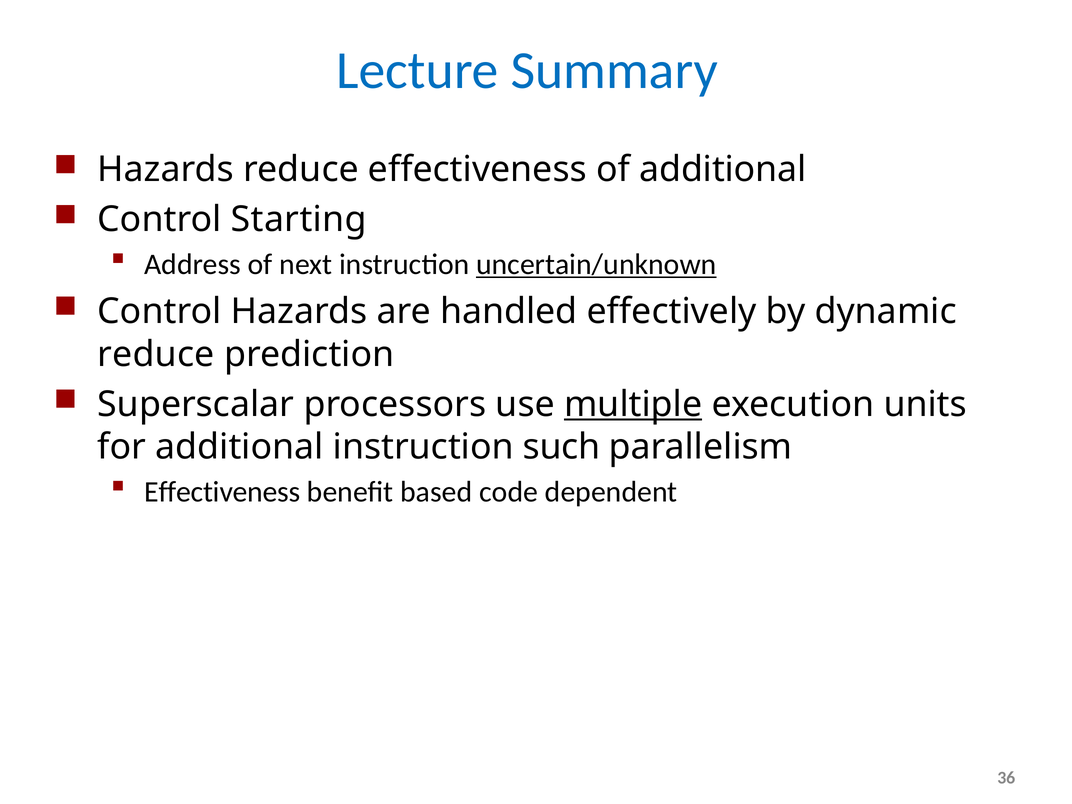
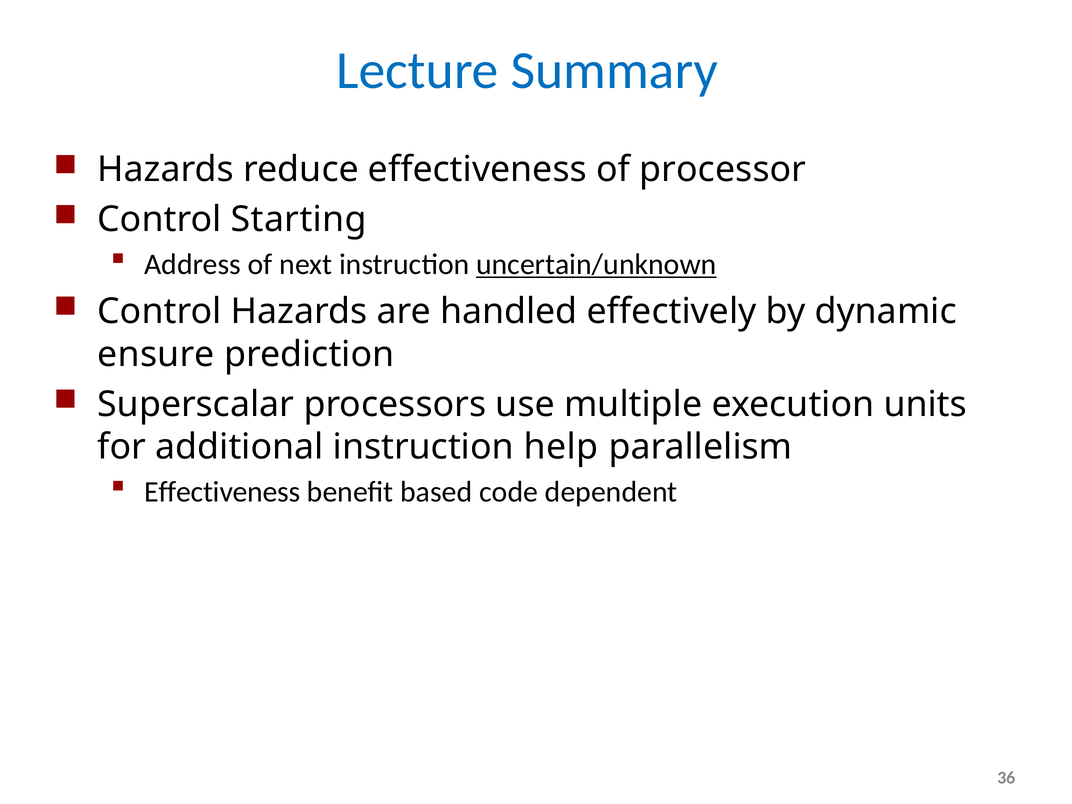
of additional: additional -> processor
reduce at (156, 354): reduce -> ensure
multiple underline: present -> none
such: such -> help
